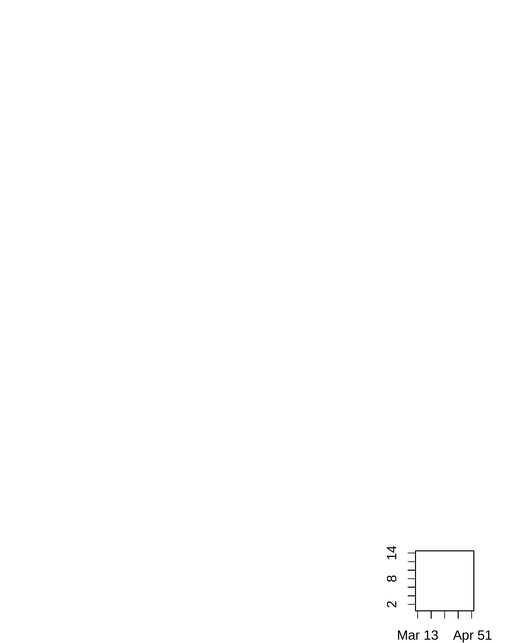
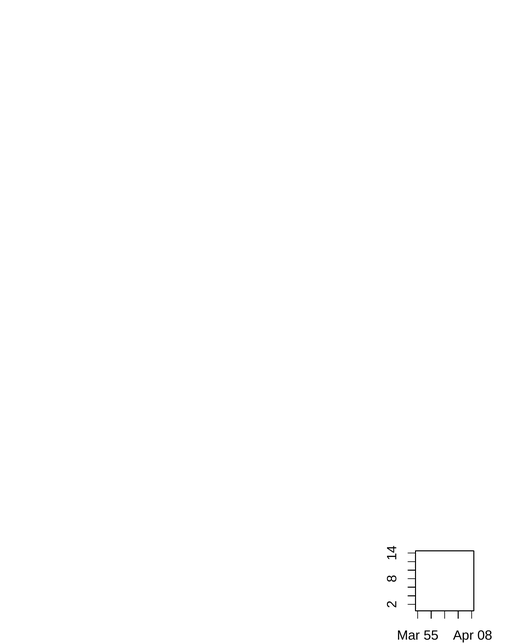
13: 13 -> 55
51: 51 -> 08
